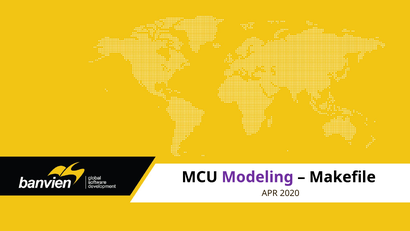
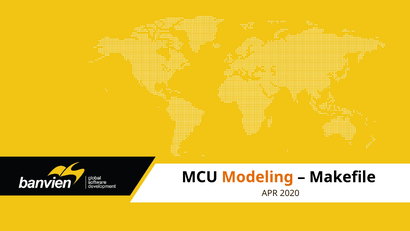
Modeling colour: purple -> orange
